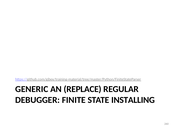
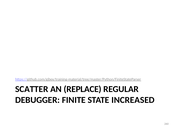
GENERIC: GENERIC -> SCATTER
INSTALLING: INSTALLING -> INCREASED
